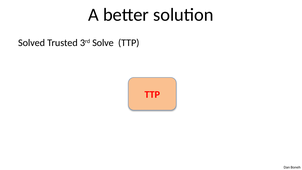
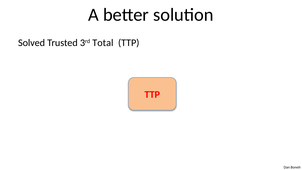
Solve: Solve -> Total
